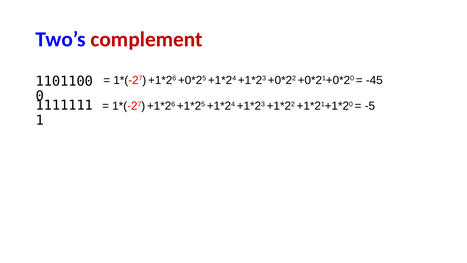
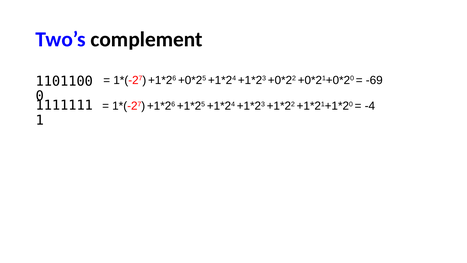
complement colour: red -> black
-45: -45 -> -69
-5: -5 -> -4
